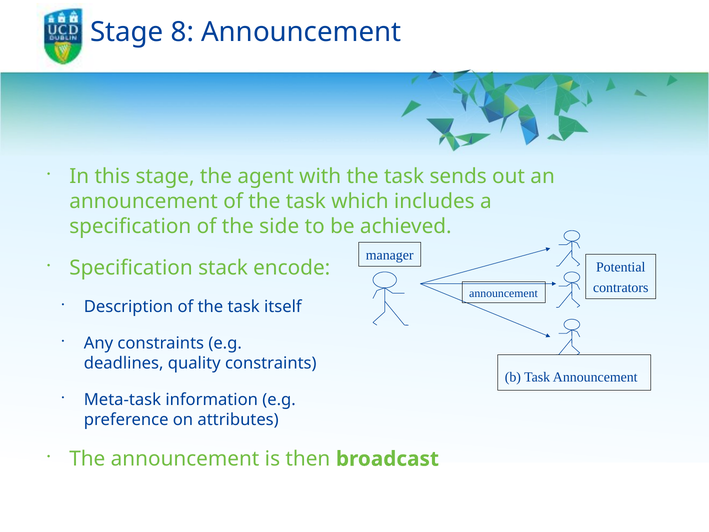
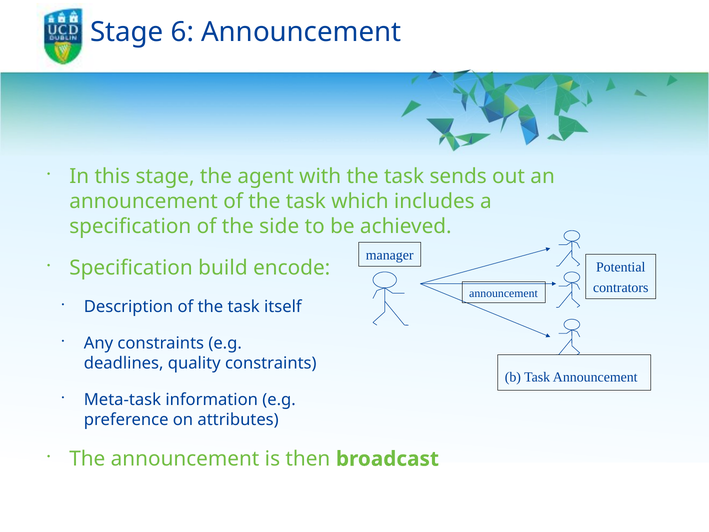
8: 8 -> 6
stack: stack -> build
